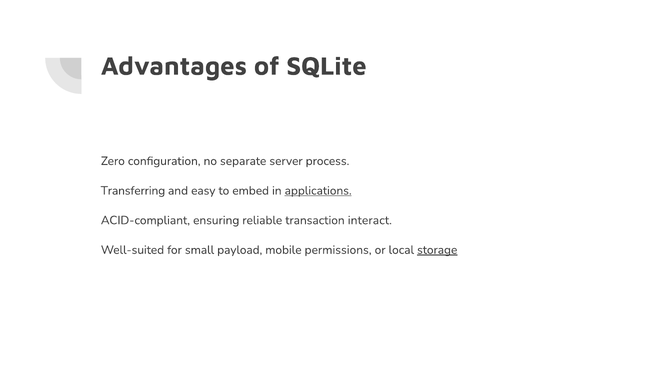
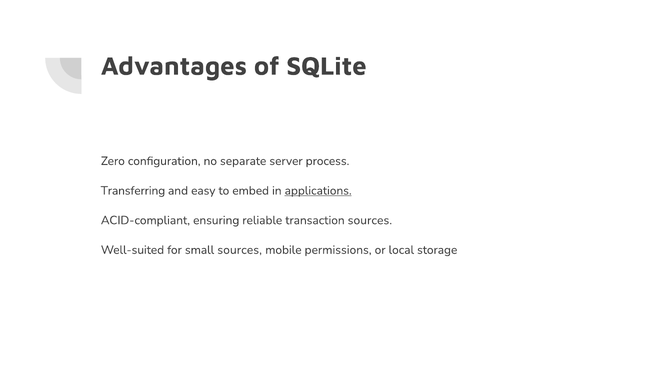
transaction interact: interact -> sources
small payload: payload -> sources
storage underline: present -> none
